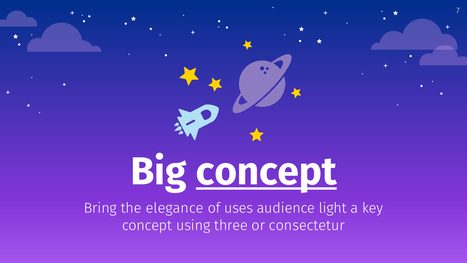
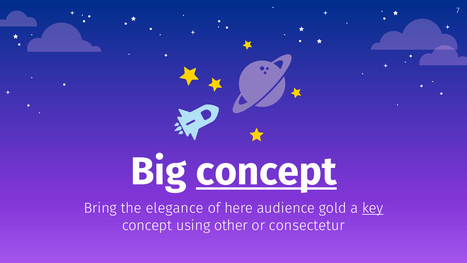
uses: uses -> here
light: light -> gold
key underline: none -> present
three: three -> other
